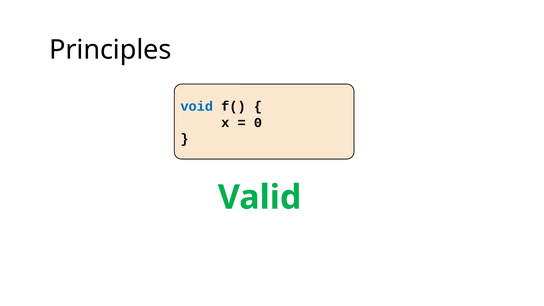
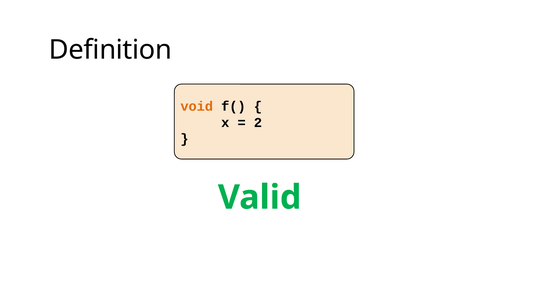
Principles: Principles -> Definition
void colour: blue -> orange
0: 0 -> 2
